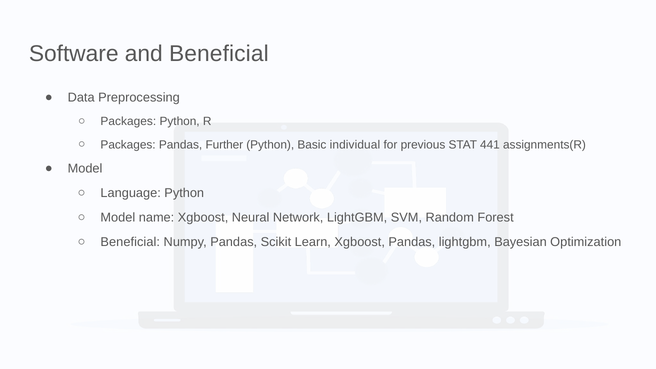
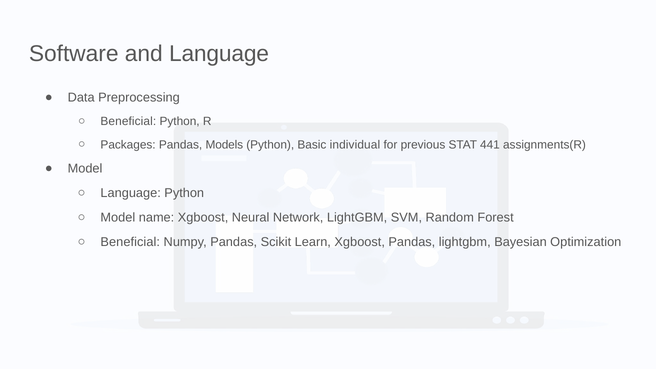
and Beneficial: Beneficial -> Language
Packages at (128, 121): Packages -> Beneficial
Further: Further -> Models
